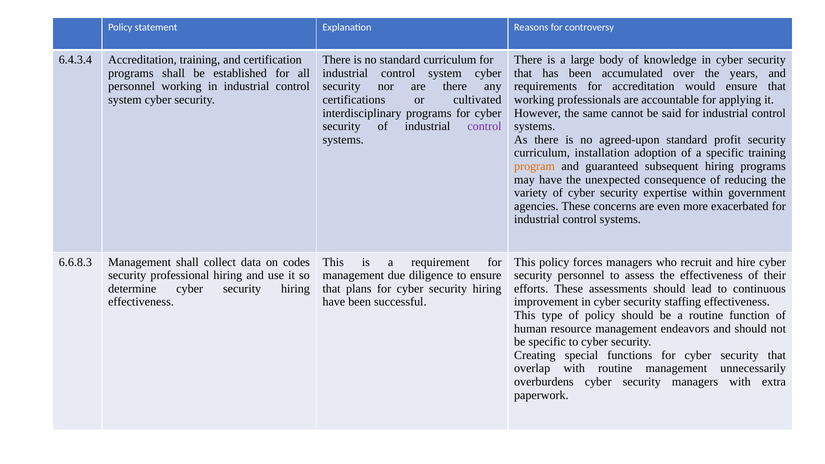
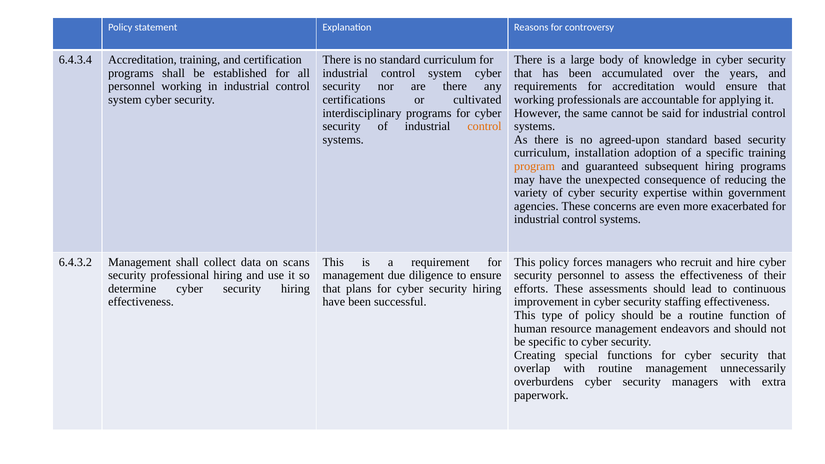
control at (484, 126) colour: purple -> orange
profit: profit -> based
6.6.8.3: 6.6.8.3 -> 6.4.3.2
codes: codes -> scans
